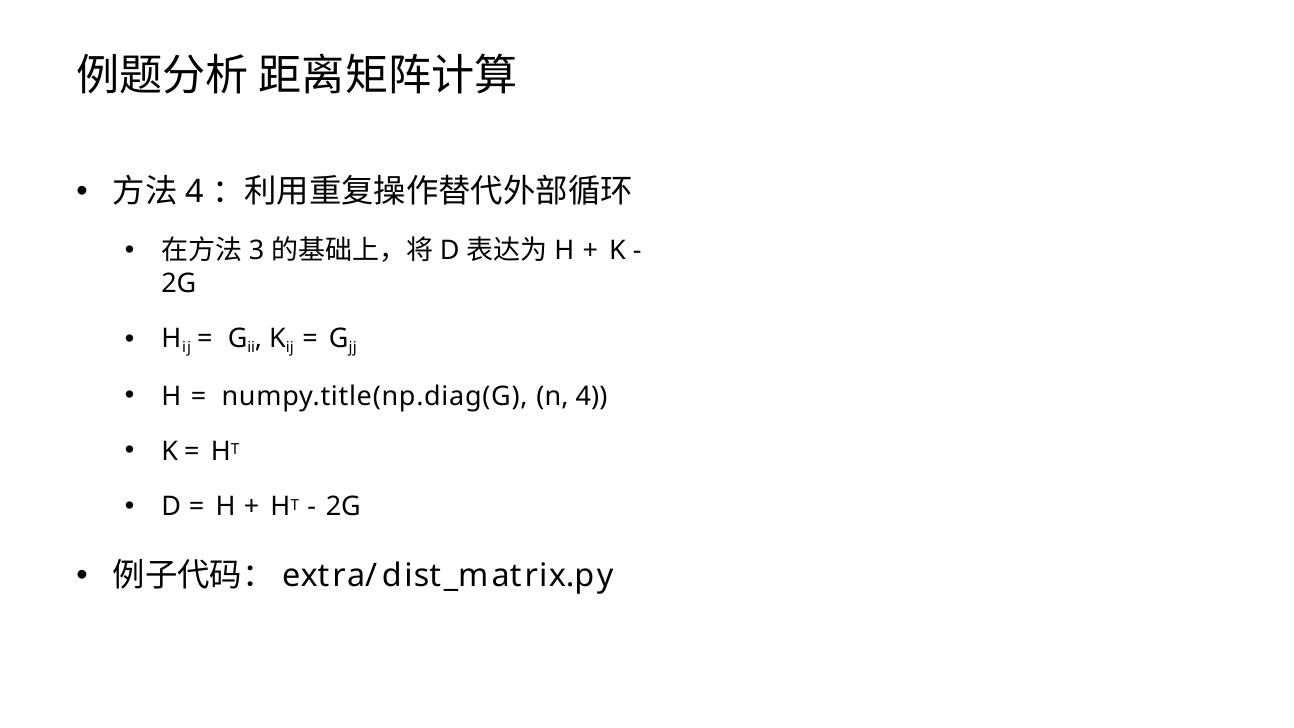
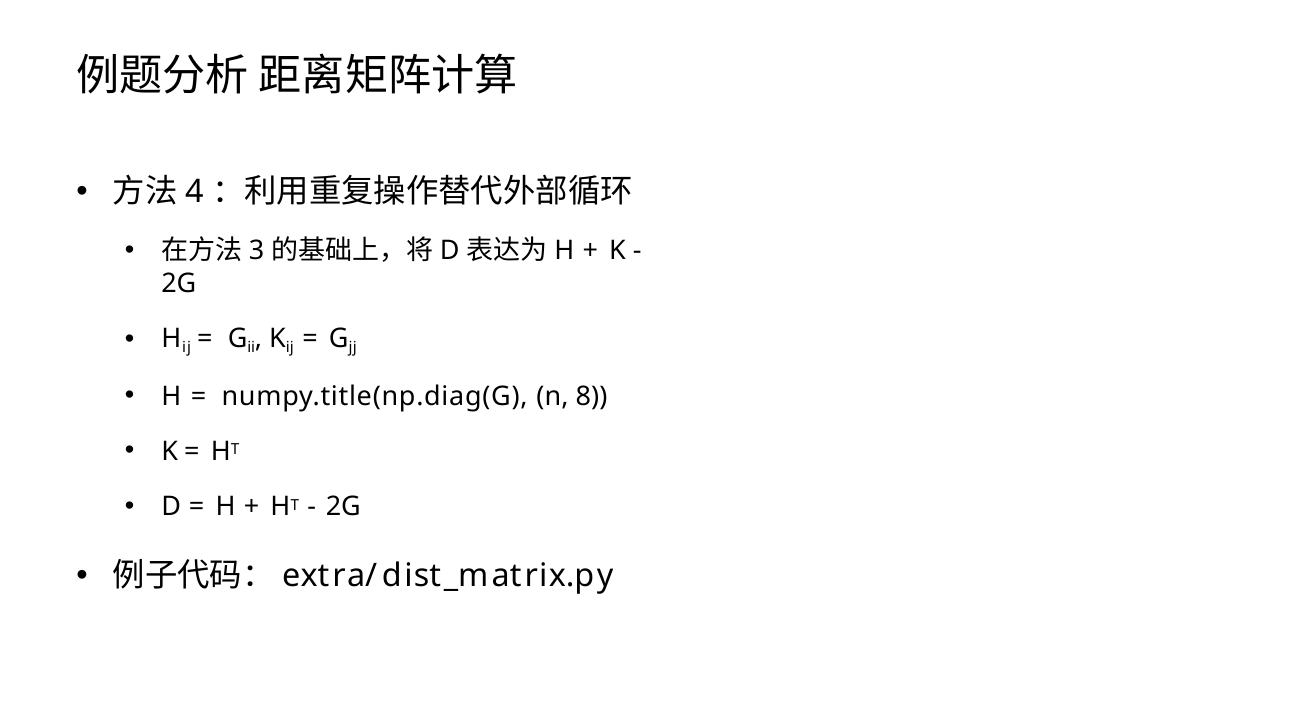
n 4: 4 -> 8
